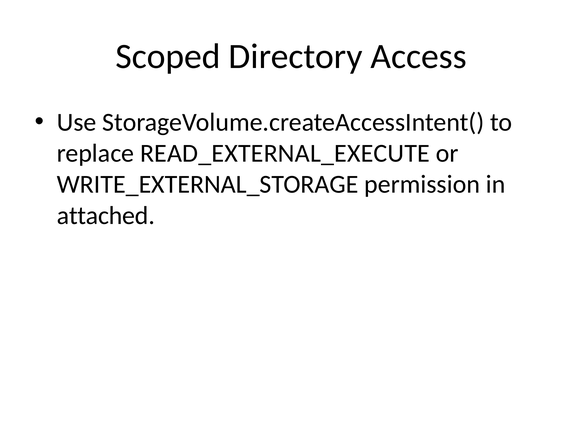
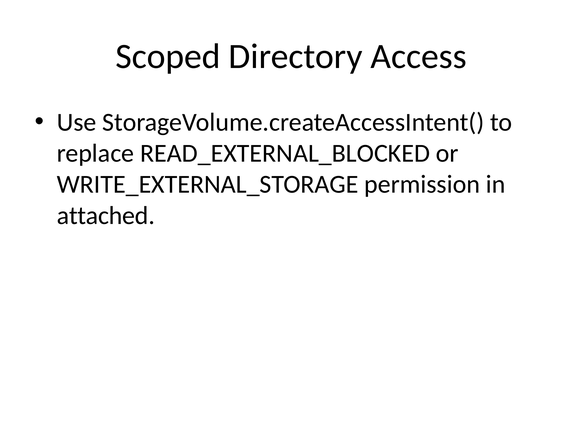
READ_EXTERNAL_EXECUTE: READ_EXTERNAL_EXECUTE -> READ_EXTERNAL_BLOCKED
